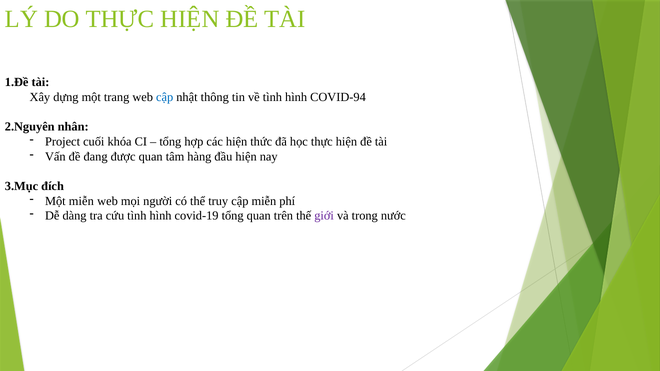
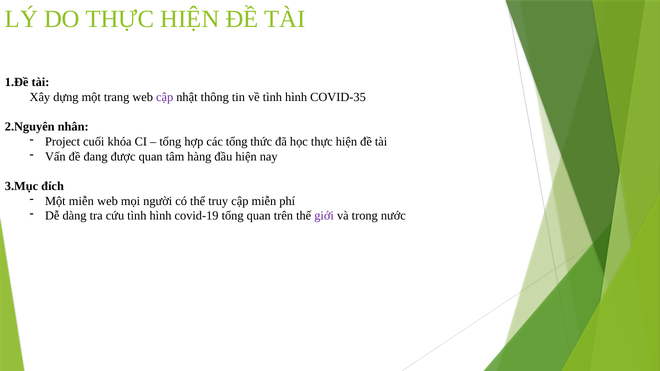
cập at (165, 97) colour: blue -> purple
COVID-94: COVID-94 -> COVID-35
các hiện: hiện -> tổng
